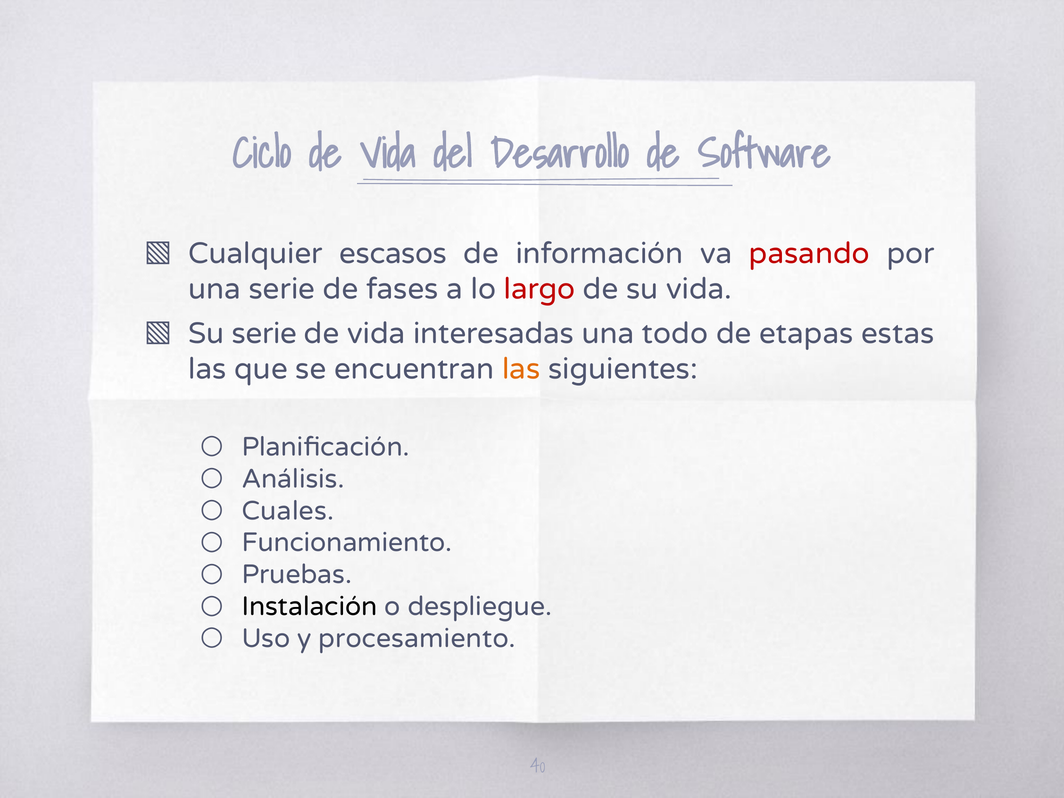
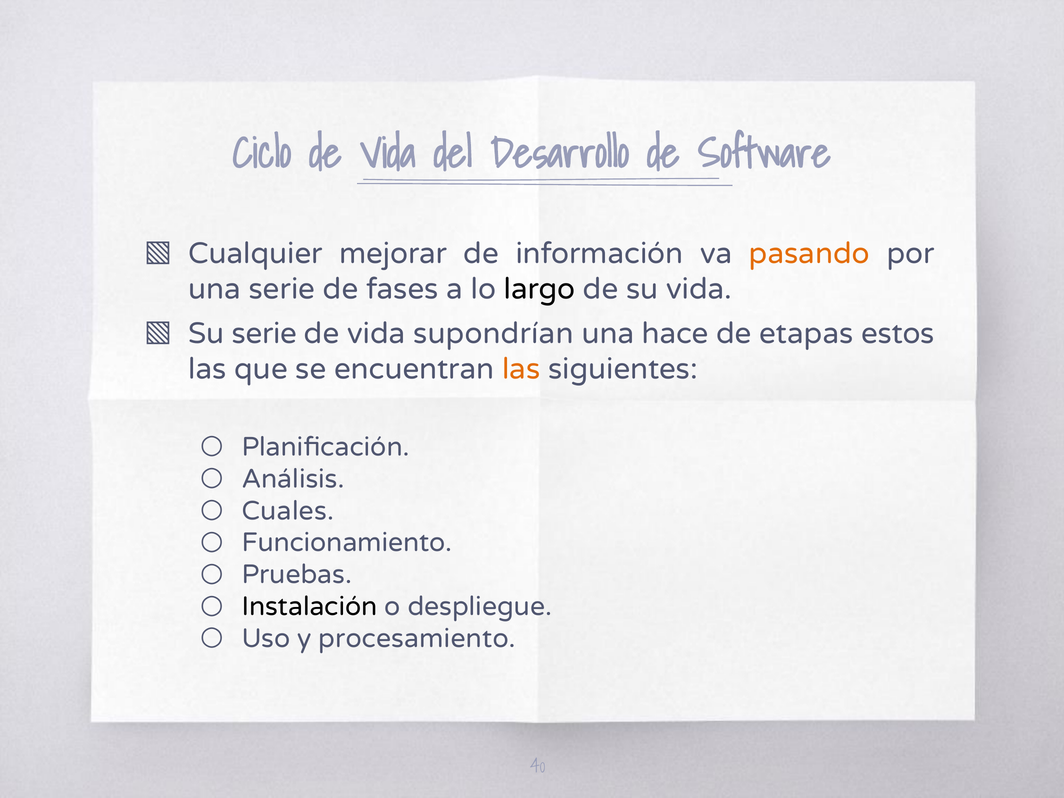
escasos: escasos -> mejorar
pasando colour: red -> orange
largo colour: red -> black
interesadas: interesadas -> supondrían
todo: todo -> hace
estas: estas -> estos
